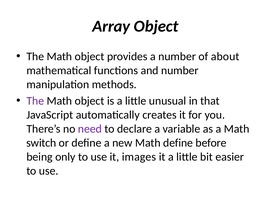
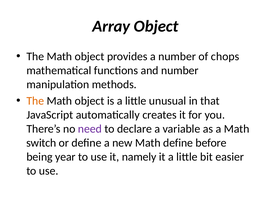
about: about -> chops
The at (35, 101) colour: purple -> orange
only: only -> year
images: images -> namely
